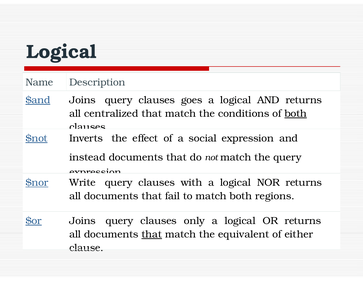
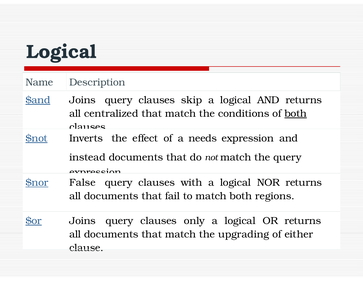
goes: goes -> skip
social: social -> needs
Write: Write -> False
that at (152, 234) underline: present -> none
equivalent: equivalent -> upgrading
